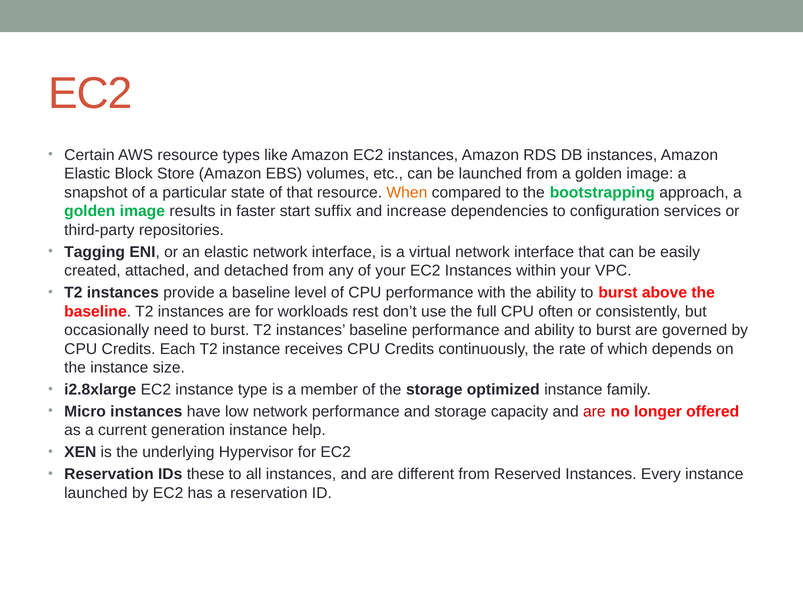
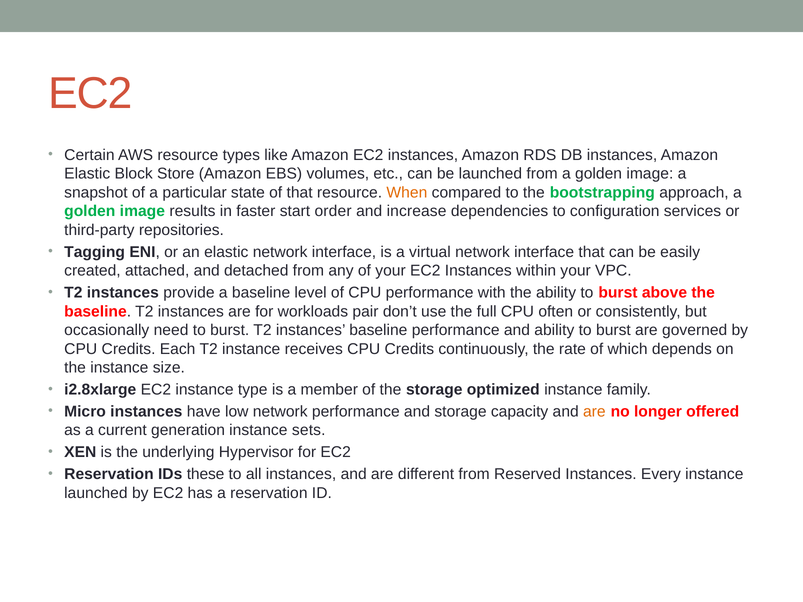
suffix: suffix -> order
rest: rest -> pair
are at (594, 412) colour: red -> orange
help: help -> sets
